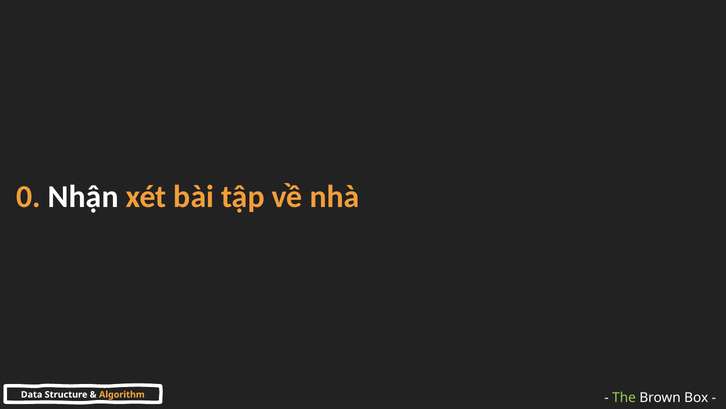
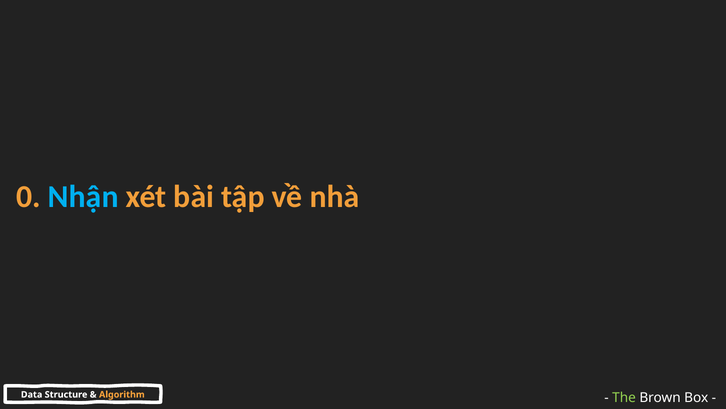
Nhận colour: white -> light blue
